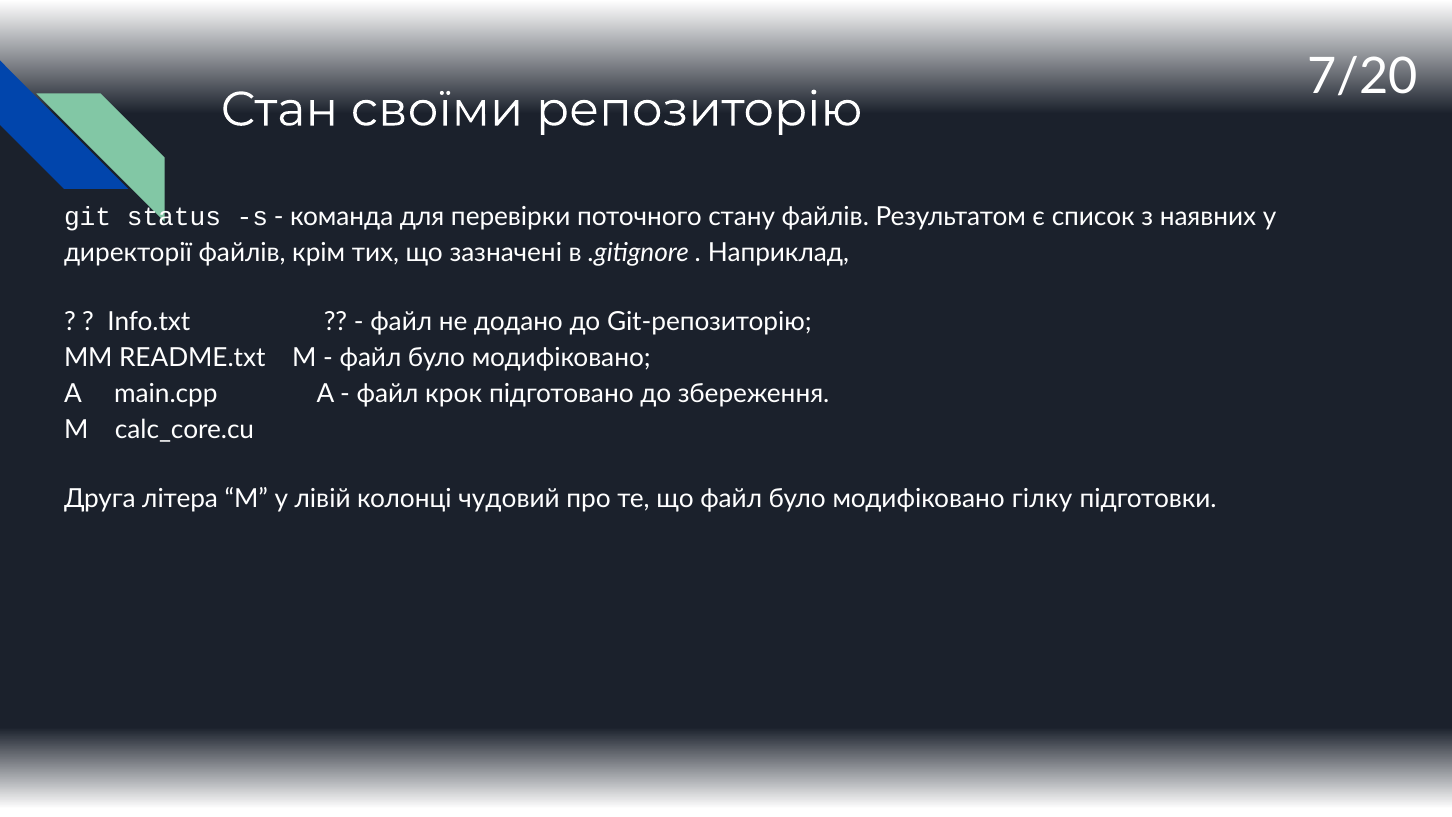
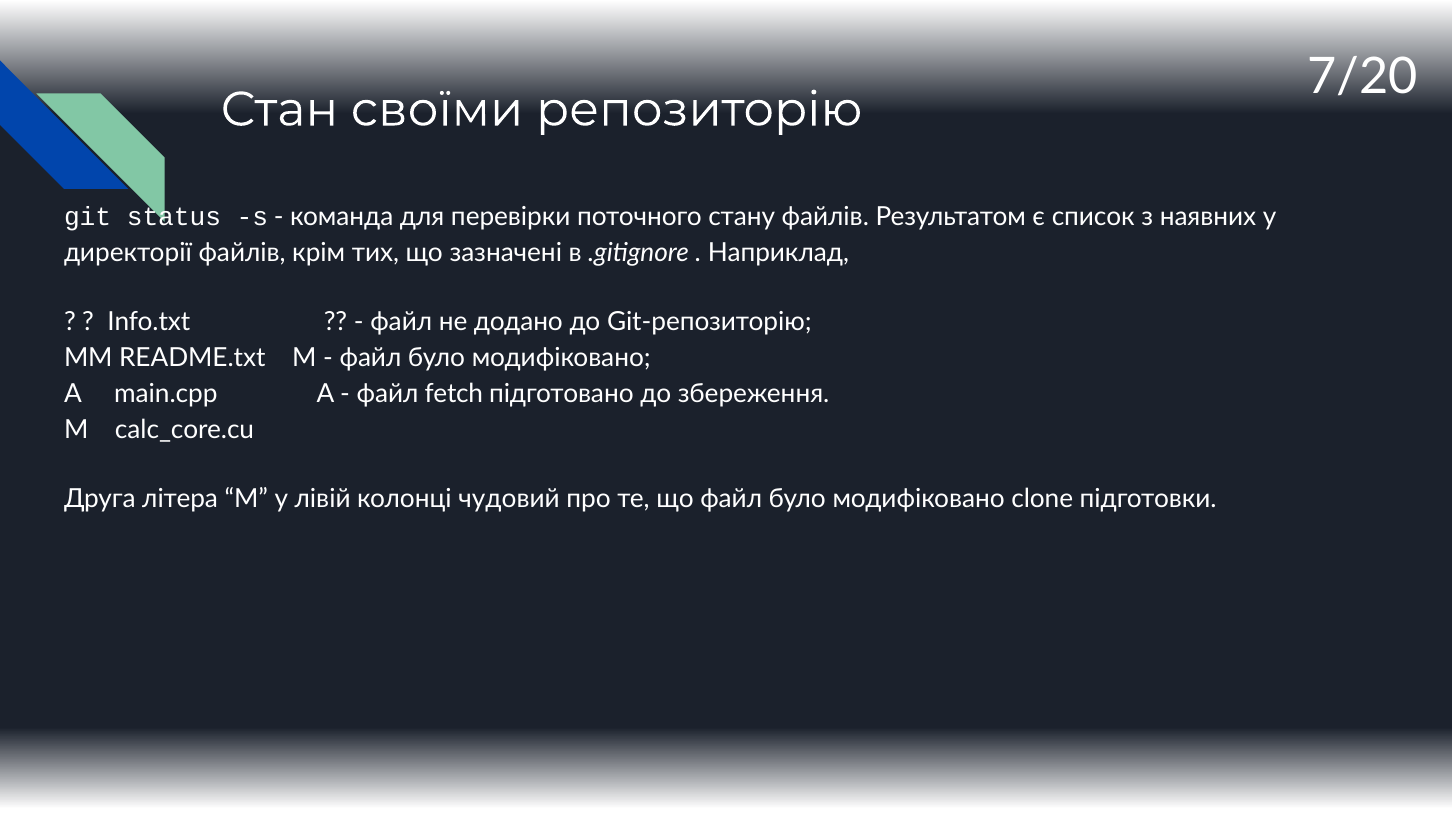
крок: крок -> fetch
гілку: гілку -> clone
